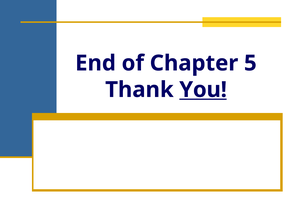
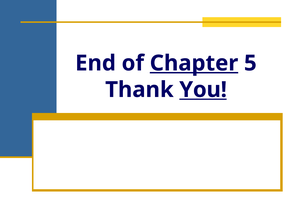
Chapter underline: none -> present
